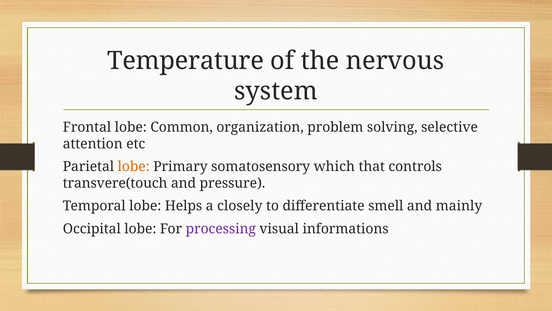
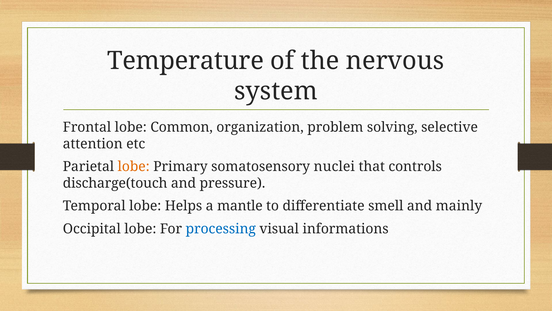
which: which -> nuclei
transvere(touch: transvere(touch -> discharge(touch
closely: closely -> mantle
processing colour: purple -> blue
